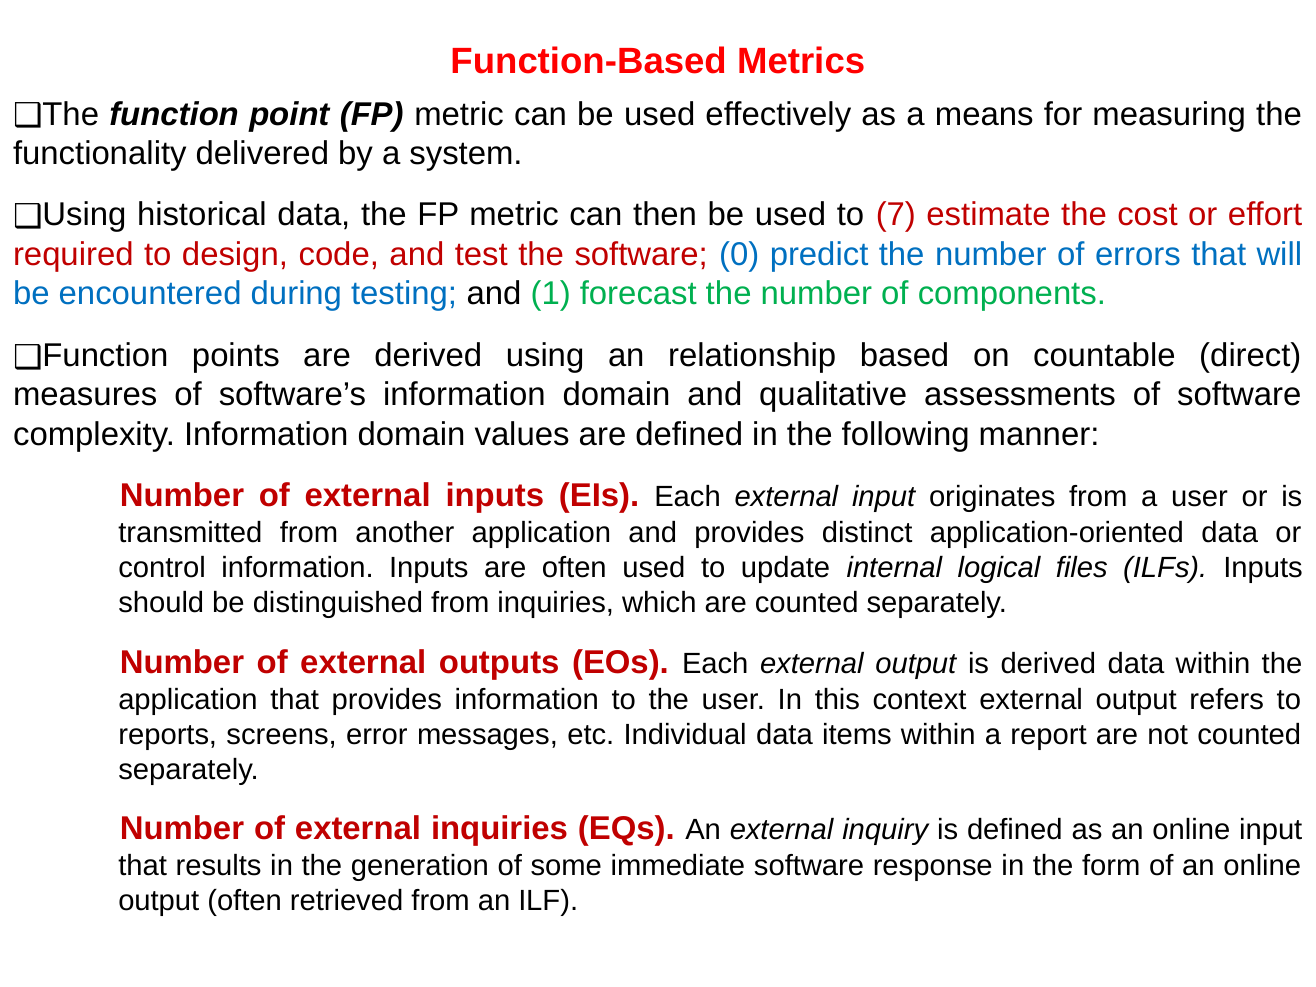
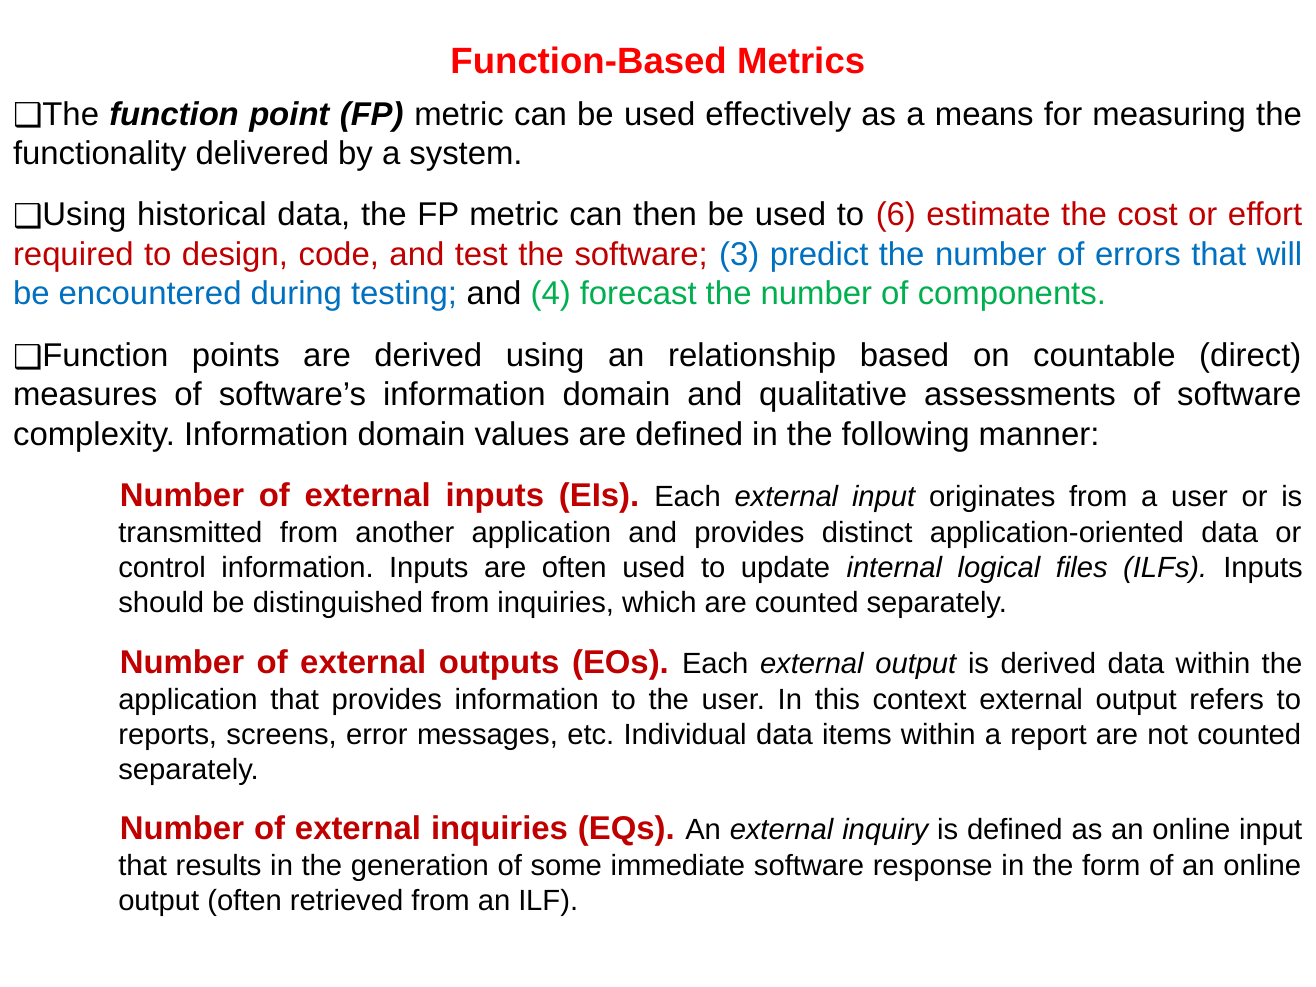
7: 7 -> 6
0: 0 -> 3
1: 1 -> 4
